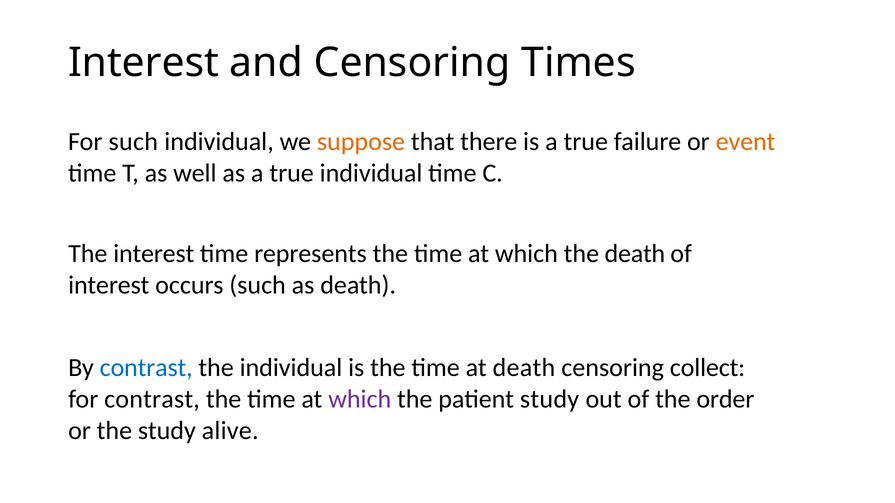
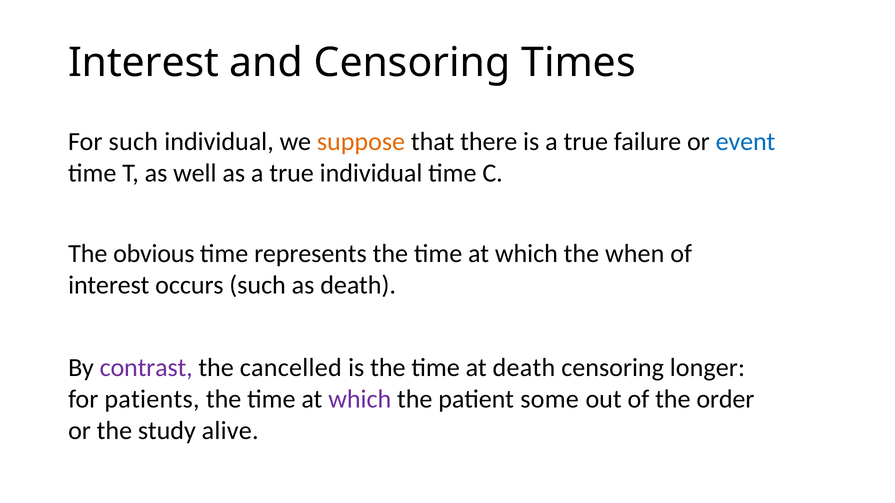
event colour: orange -> blue
The interest: interest -> obvious
the death: death -> when
contrast at (146, 368) colour: blue -> purple
the individual: individual -> cancelled
collect: collect -> longer
for contrast: contrast -> patients
patient study: study -> some
